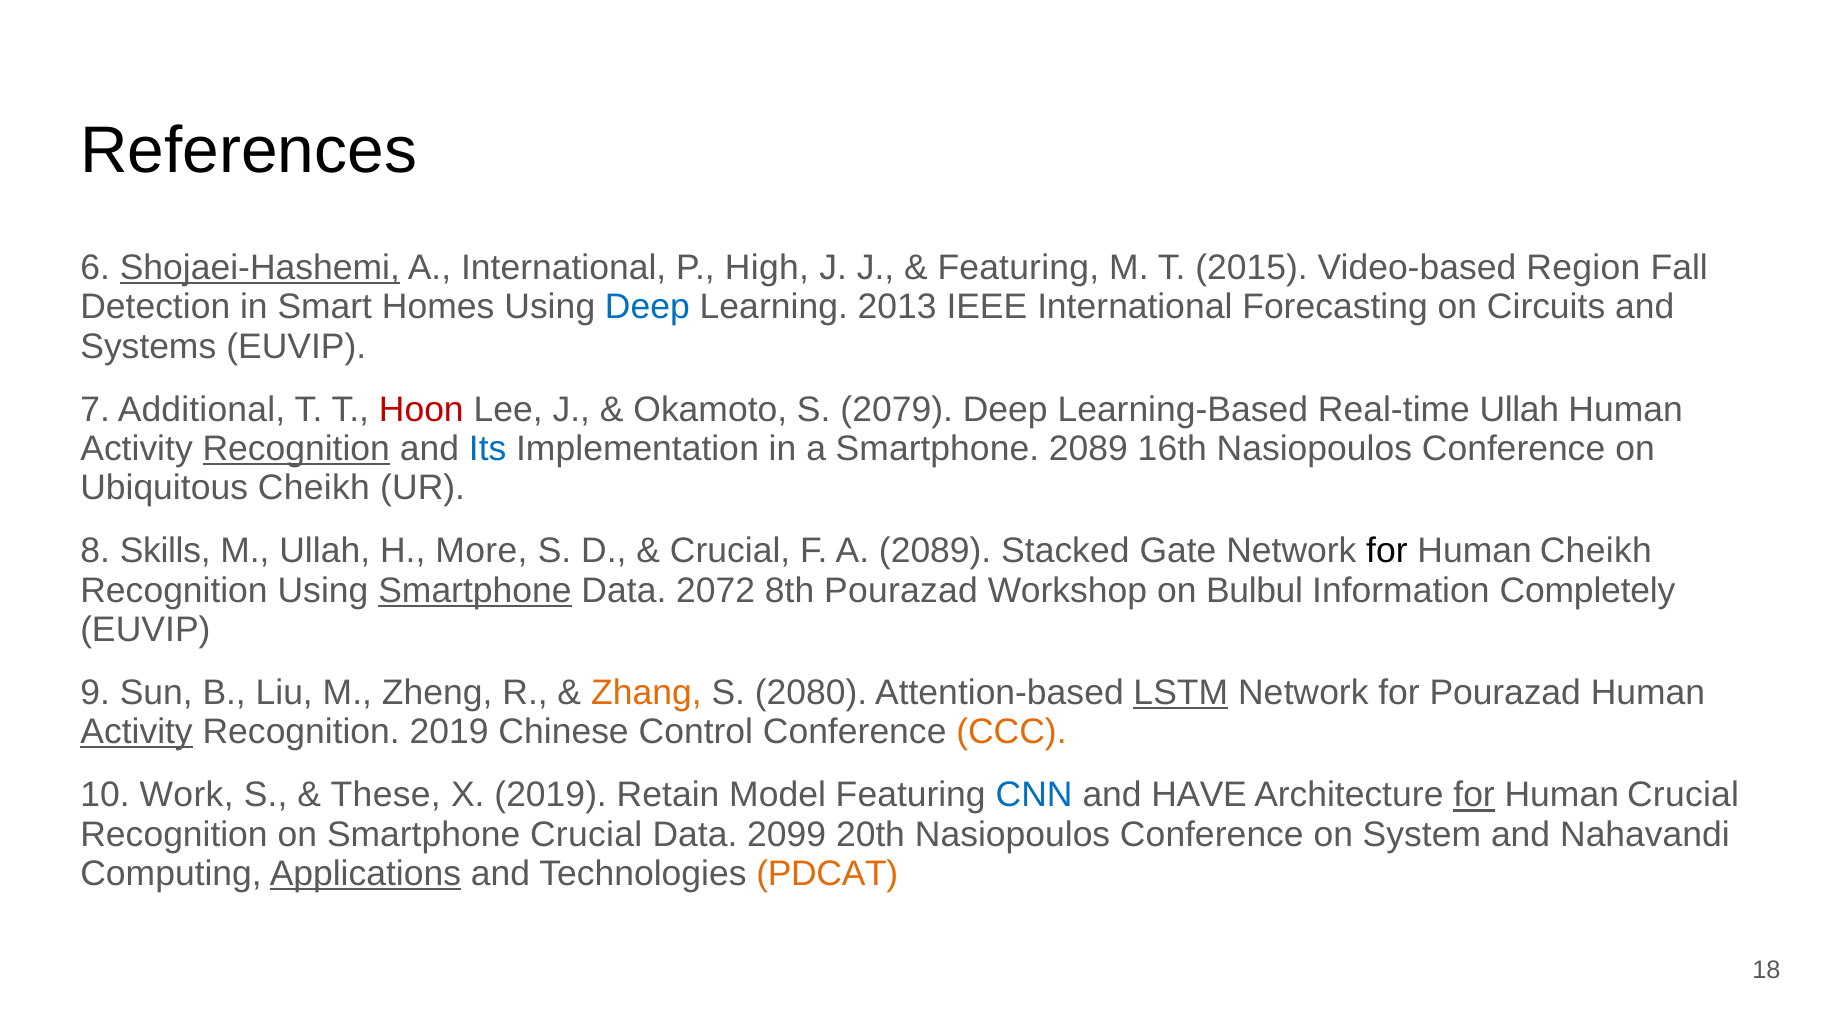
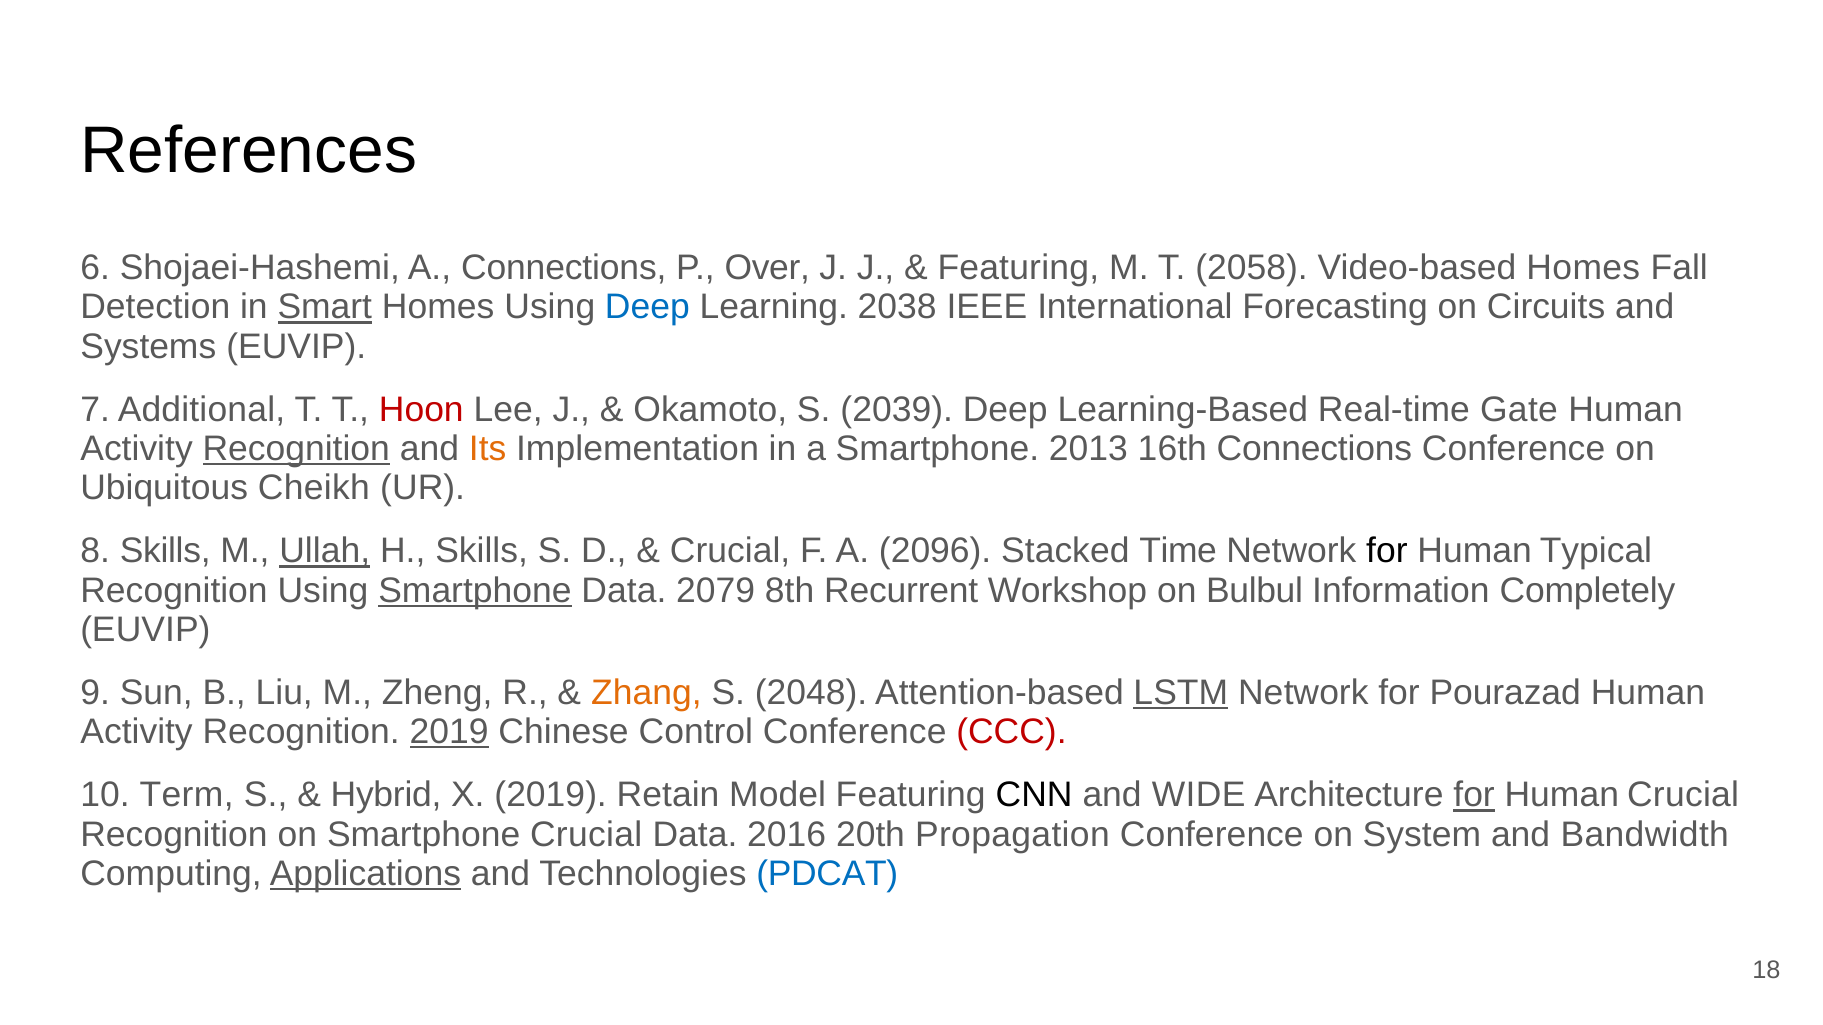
Shojaei-Hashemi underline: present -> none
A International: International -> Connections
High: High -> Over
2015: 2015 -> 2058
Video-based Region: Region -> Homes
Smart underline: none -> present
2013: 2013 -> 2038
2079: 2079 -> 2039
Real-time Ullah: Ullah -> Gate
Its colour: blue -> orange
Smartphone 2089: 2089 -> 2013
16th Nasiopoulos: Nasiopoulos -> Connections
Ullah at (325, 551) underline: none -> present
H More: More -> Skills
A 2089: 2089 -> 2096
Gate: Gate -> Time
Human Cheikh: Cheikh -> Typical
2072: 2072 -> 2079
8th Pourazad: Pourazad -> Recurrent
2080: 2080 -> 2048
Activity at (137, 732) underline: present -> none
2019 at (449, 732) underline: none -> present
CCC colour: orange -> red
Work: Work -> Term
These: These -> Hybrid
CNN colour: blue -> black
HAVE: HAVE -> WIDE
2099: 2099 -> 2016
20th Nasiopoulos: Nasiopoulos -> Propagation
Nahavandi: Nahavandi -> Bandwidth
PDCAT colour: orange -> blue
